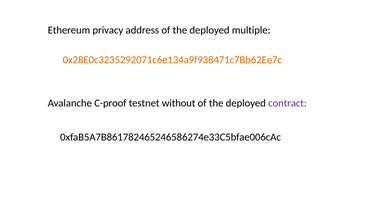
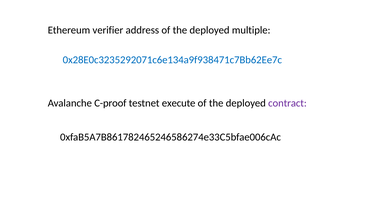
privacy: privacy -> verifier
0x28E0c3235292071c6e134a9f938471c7Bb62Ee7c colour: orange -> blue
without: without -> execute
